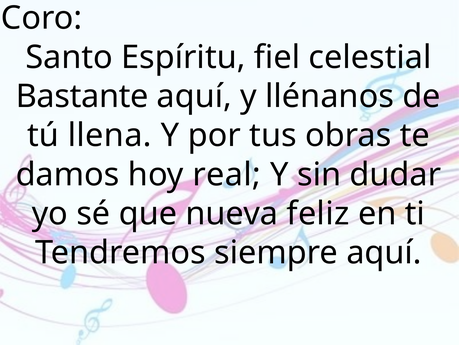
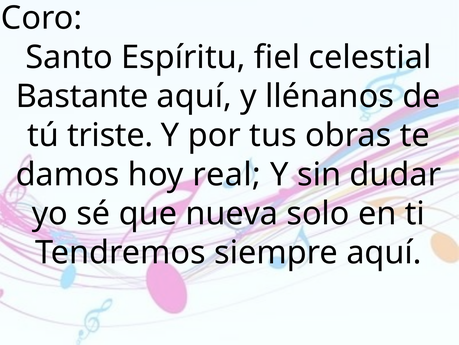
llena: llena -> triste
feliz: feliz -> solo
